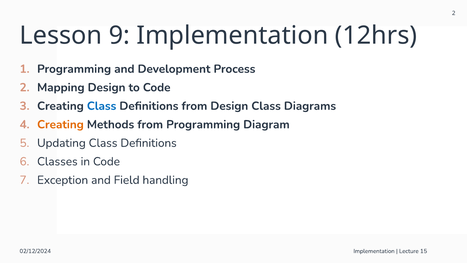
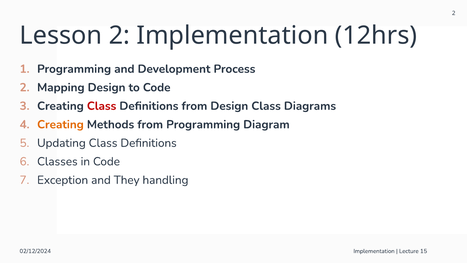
Lesson 9: 9 -> 2
Class at (102, 106) colour: blue -> red
Field: Field -> They
